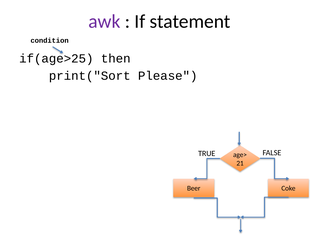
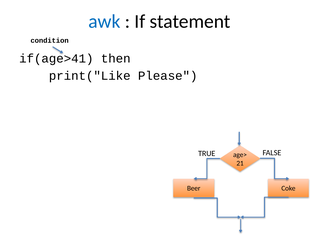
awk colour: purple -> blue
if(age>25: if(age>25 -> if(age>41
print("Sort: print("Sort -> print("Like
